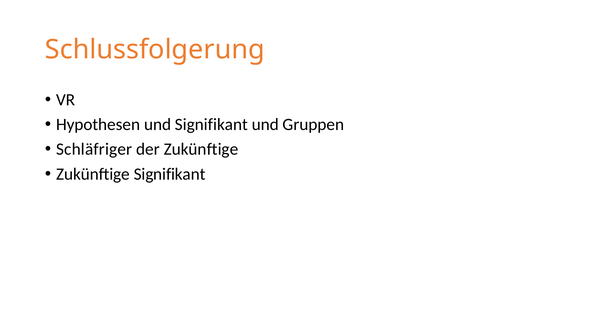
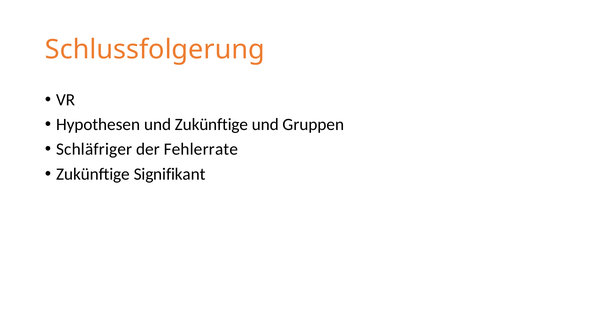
und Signifikant: Signifikant -> Zukünftige
der Zukünftige: Zukünftige -> Fehlerrate
